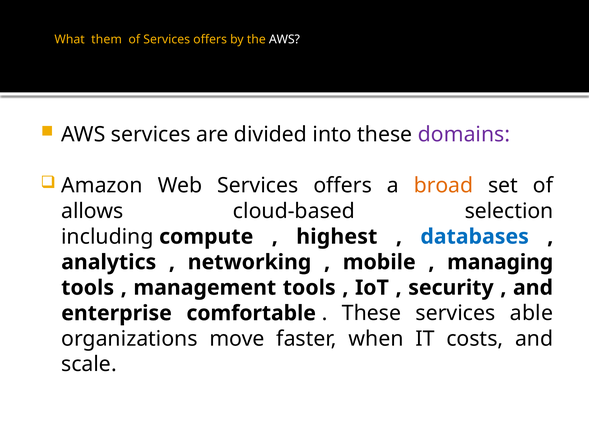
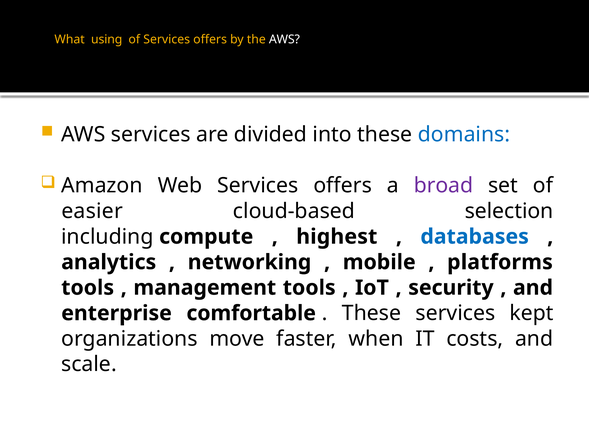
them: them -> using
domains colour: purple -> blue
broad colour: orange -> purple
allows: allows -> easier
managing: managing -> platforms
able: able -> kept
